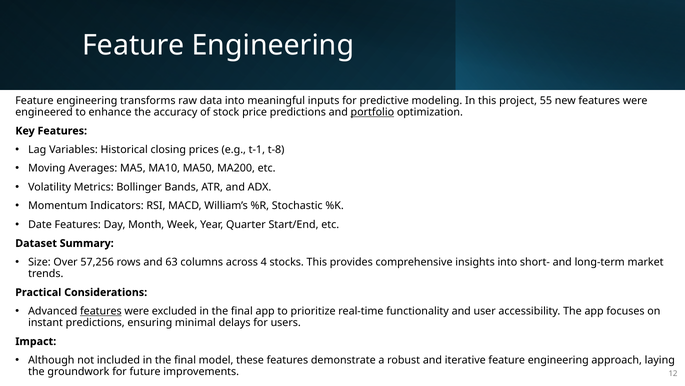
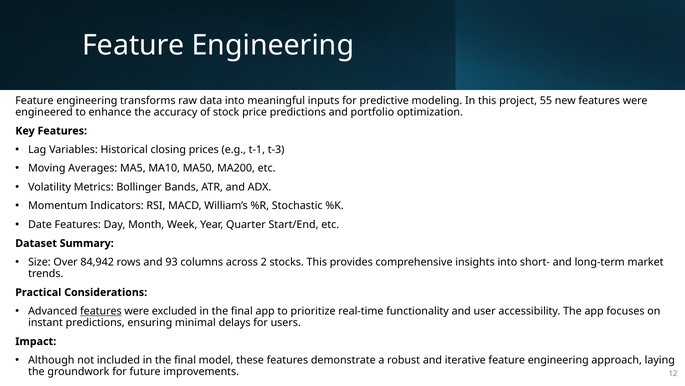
portfolio underline: present -> none
t-8: t-8 -> t-3
57,256: 57,256 -> 84,942
63: 63 -> 93
4: 4 -> 2
